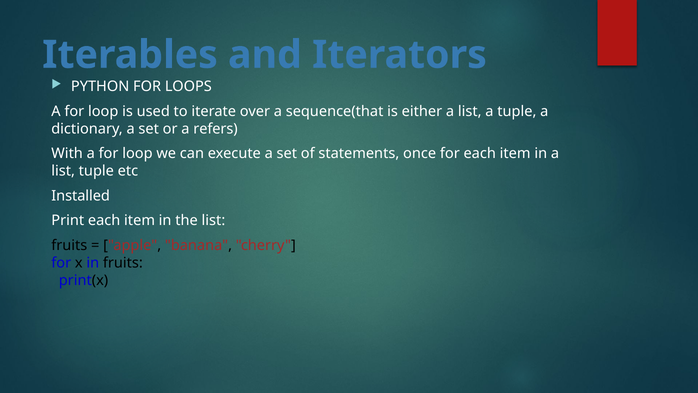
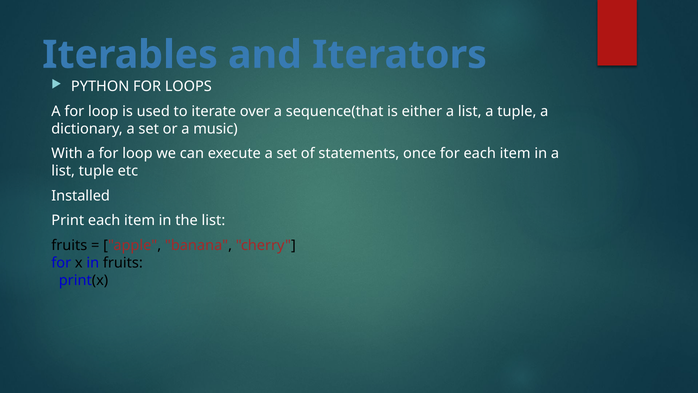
refers: refers -> music
